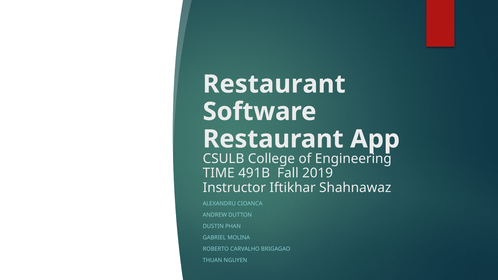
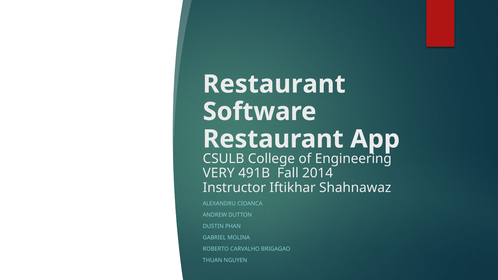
TIME: TIME -> VERY
2019: 2019 -> 2014
